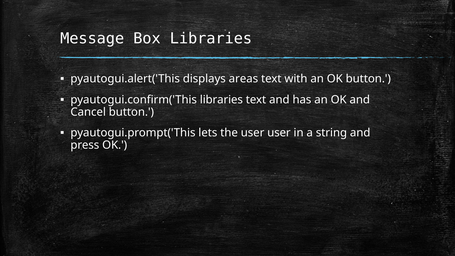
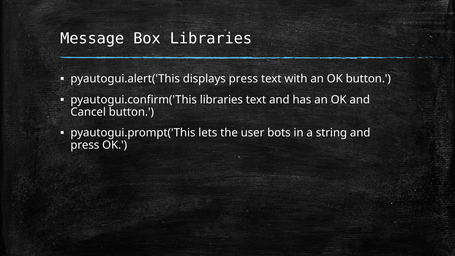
displays areas: areas -> press
user user: user -> bots
